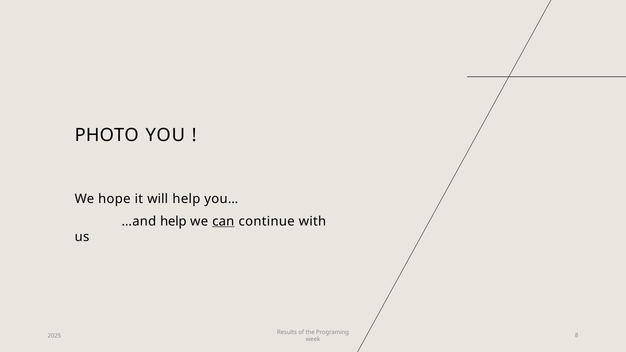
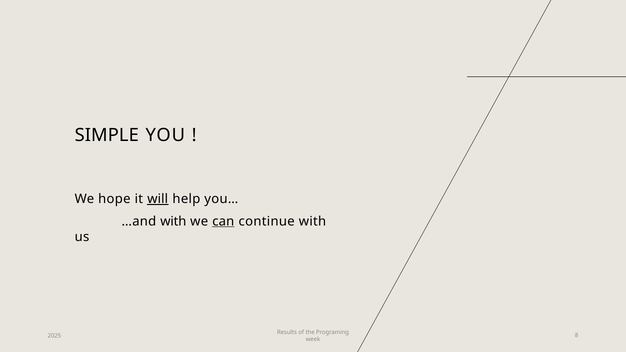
PHOTO: PHOTO -> SIMPLE
will underline: none -> present
…and help: help -> with
